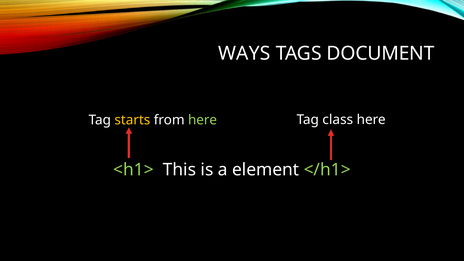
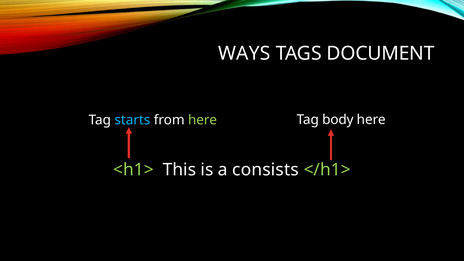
starts colour: yellow -> light blue
class: class -> body
element: element -> consists
